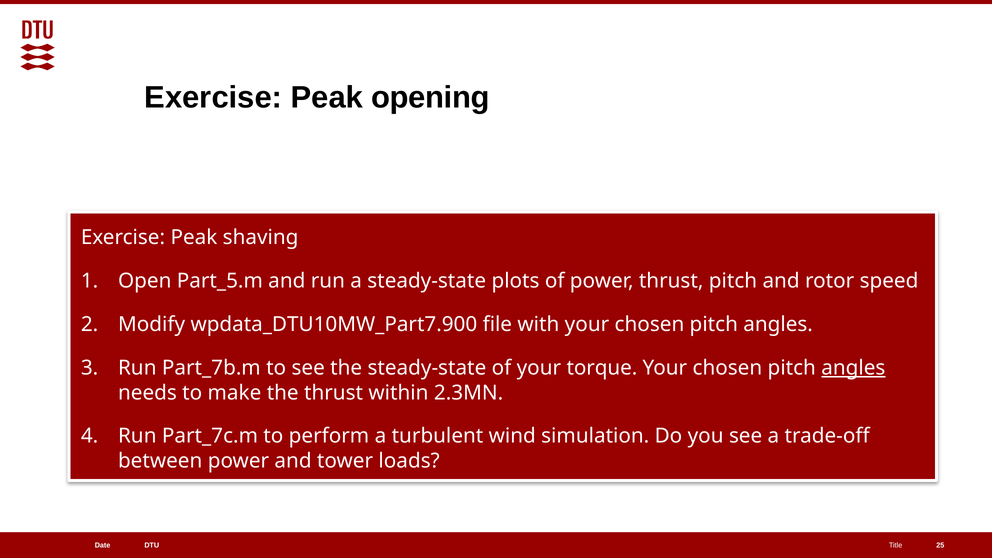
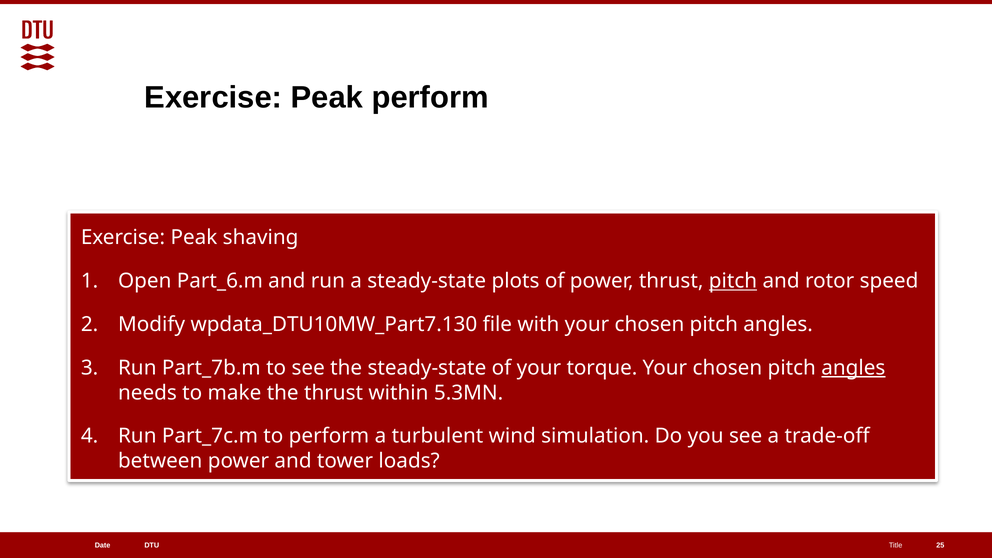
Peak opening: opening -> perform
Part_5.m: Part_5.m -> Part_6.m
pitch at (733, 281) underline: none -> present
wpdata_DTU10MW_Part7.900: wpdata_DTU10MW_Part7.900 -> wpdata_DTU10MW_Part7.130
2.3MN: 2.3MN -> 5.3MN
